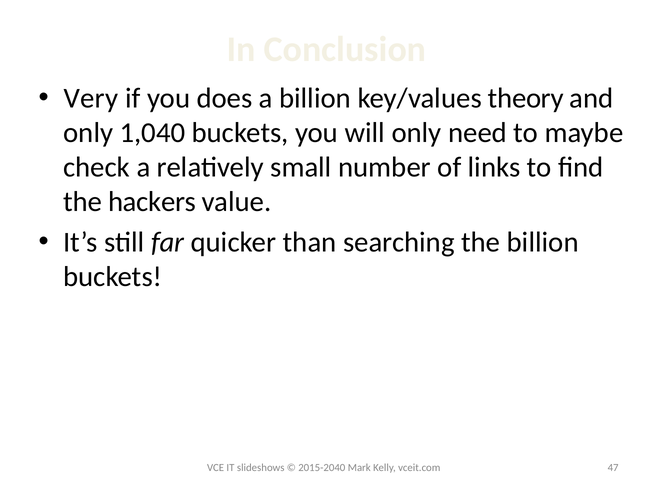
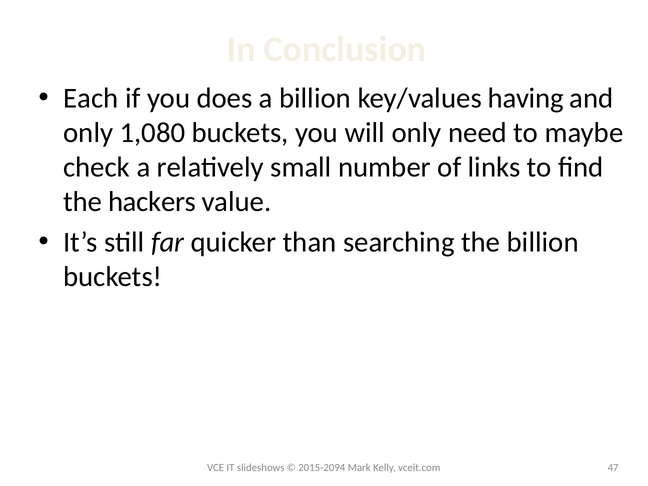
Very: Very -> Each
theory: theory -> having
1,040: 1,040 -> 1,080
2015-2040: 2015-2040 -> 2015-2094
